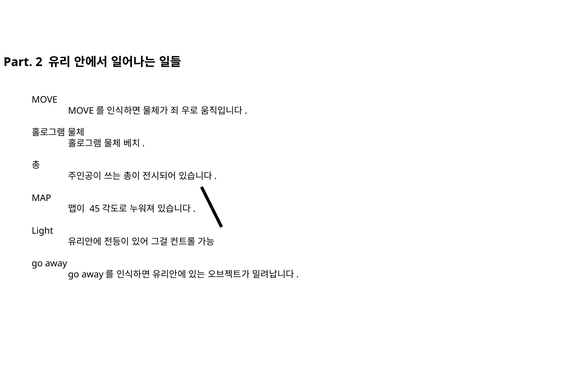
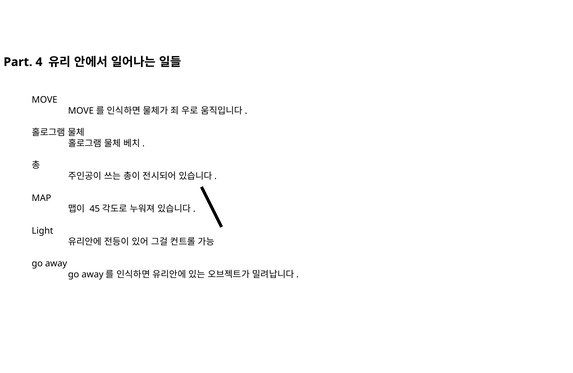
2: 2 -> 4
